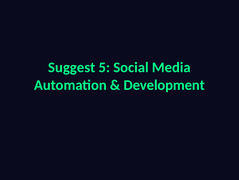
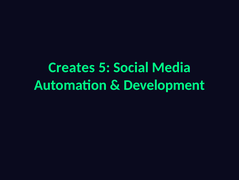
Suggest: Suggest -> Creates
